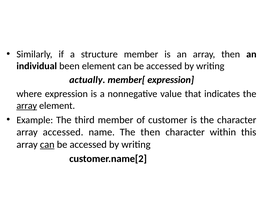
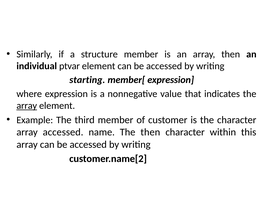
been: been -> ptvar
actually: actually -> starting
can at (47, 144) underline: present -> none
